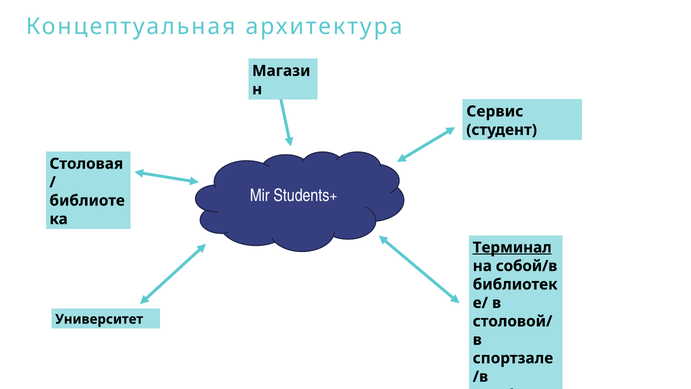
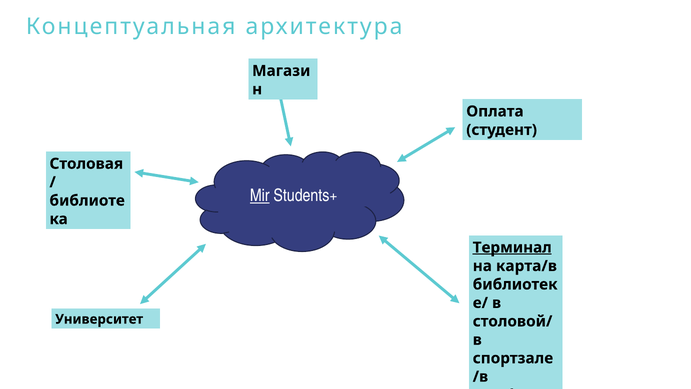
Сервис: Сервис -> Оплата
Mir underline: none -> present
собой/в: собой/в -> карта/в
